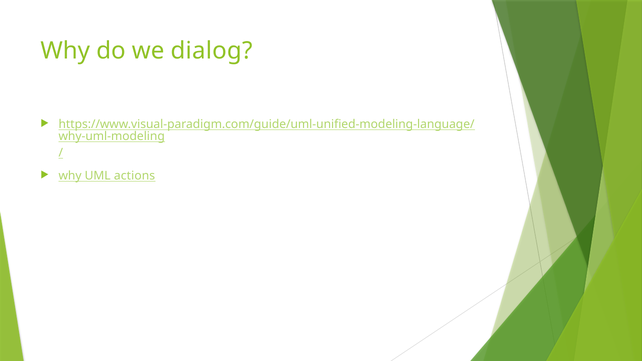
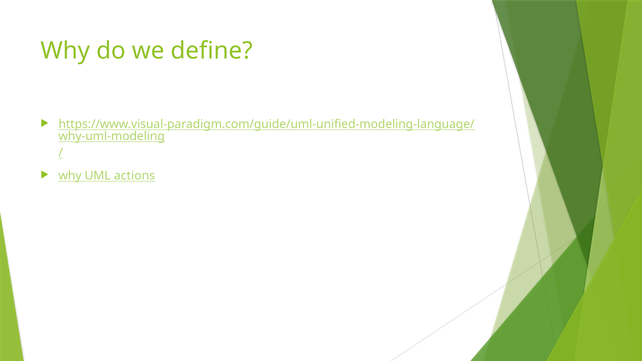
dialog: dialog -> define
